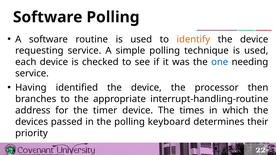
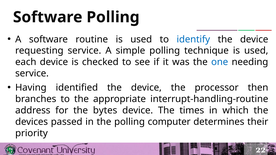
identify colour: orange -> blue
timer: timer -> bytes
keyboard: keyboard -> computer
